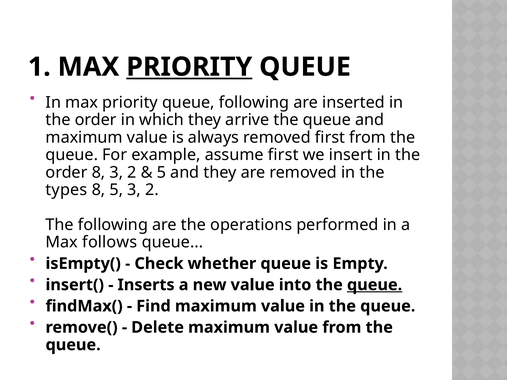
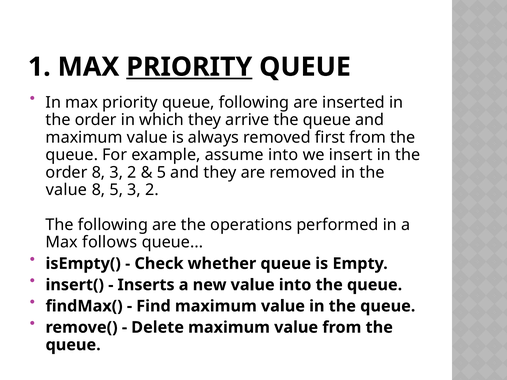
assume first: first -> into
types at (66, 190): types -> value
queue at (375, 285) underline: present -> none
